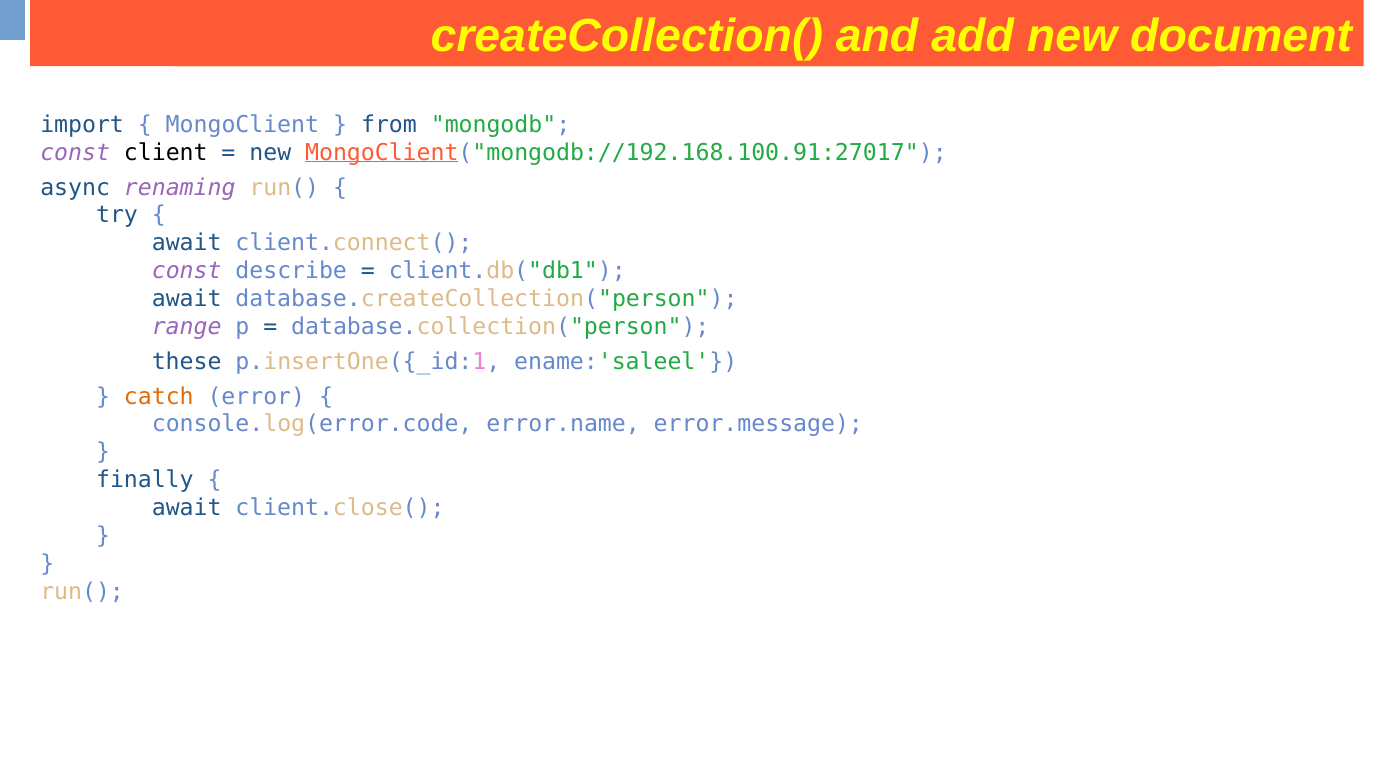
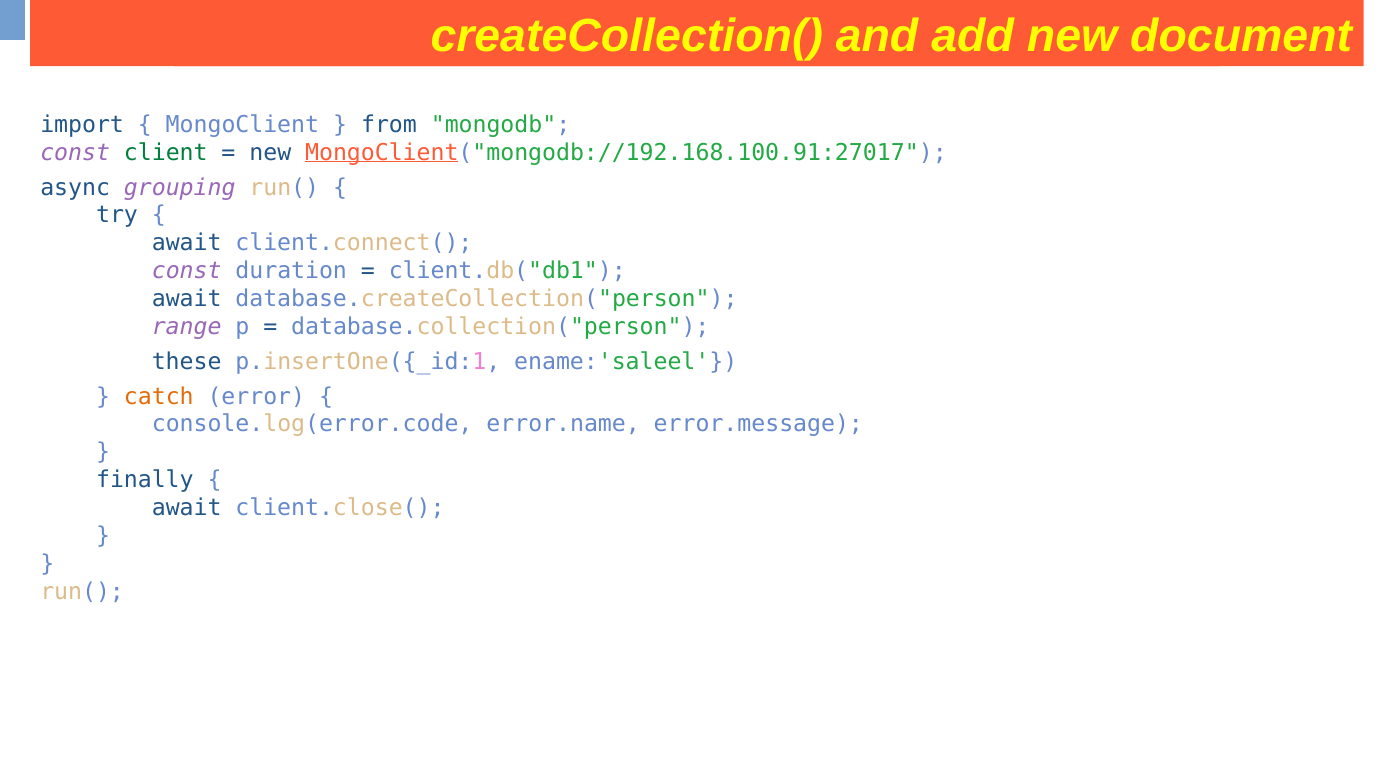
client colour: black -> green
renaming: renaming -> grouping
describe: describe -> duration
